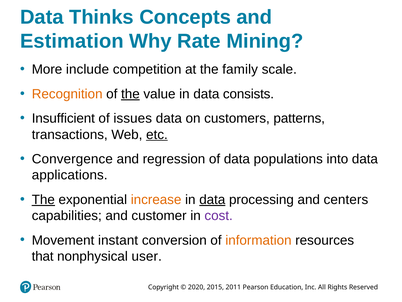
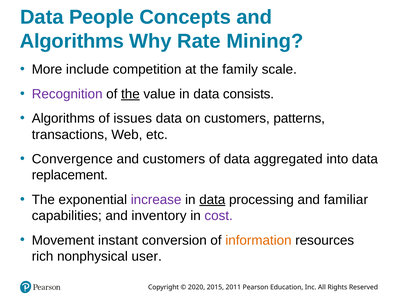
Thinks: Thinks -> People
Estimation at (72, 41): Estimation -> Algorithms
Recognition colour: orange -> purple
Insufficient at (63, 118): Insufficient -> Algorithms
etc underline: present -> none
and regression: regression -> customers
populations: populations -> aggregated
applications: applications -> replacement
The at (43, 199) underline: present -> none
increase colour: orange -> purple
centers: centers -> familiar
customer: customer -> inventory
that: that -> rich
